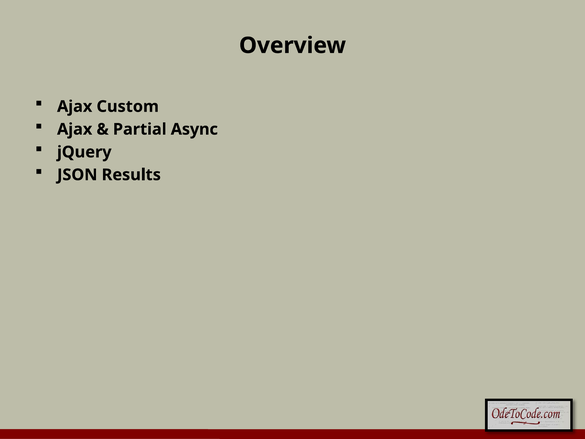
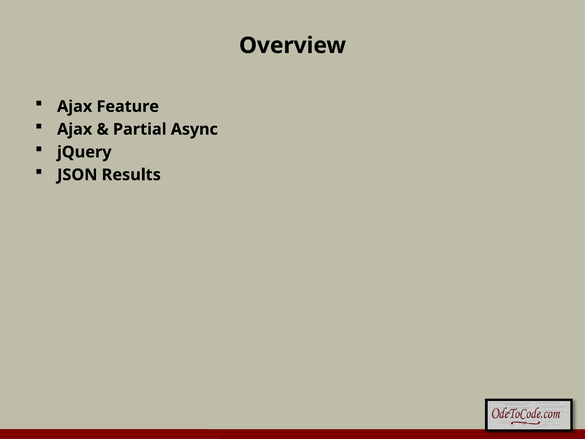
Custom: Custom -> Feature
